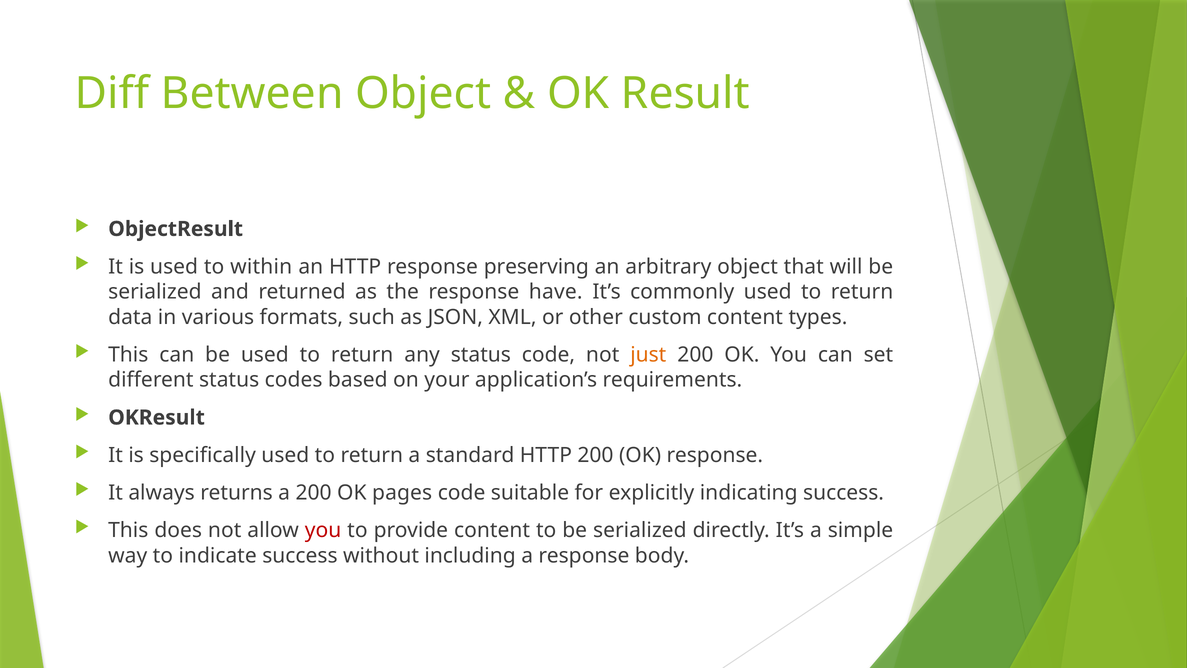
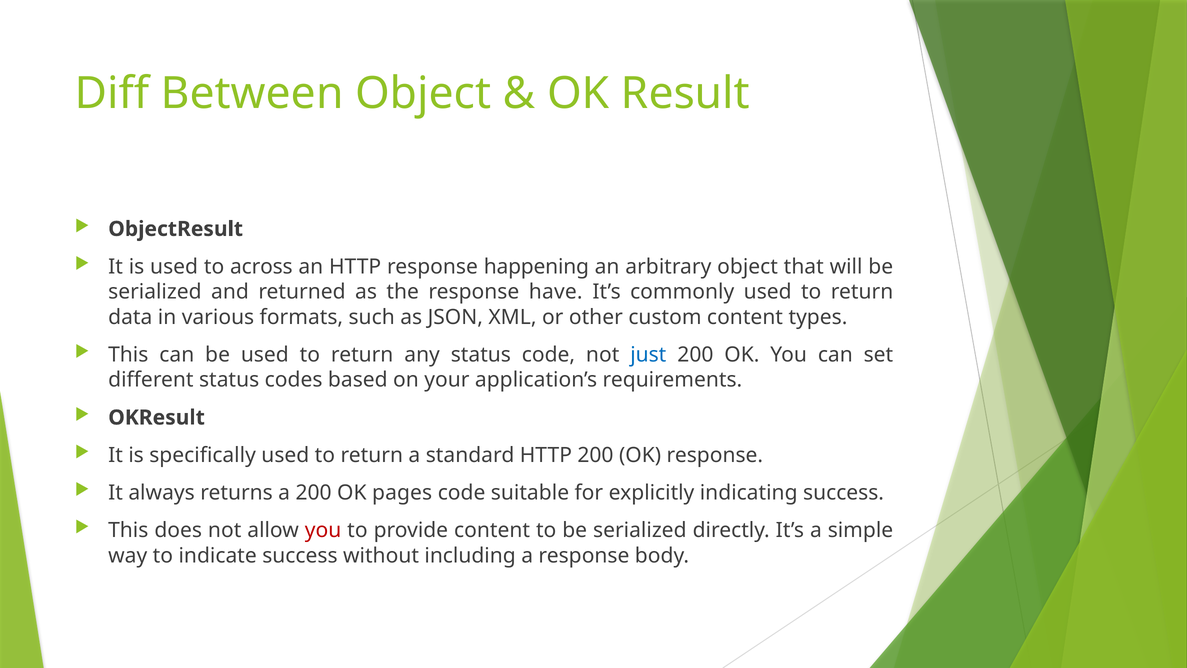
within: within -> across
preserving: preserving -> happening
just colour: orange -> blue
